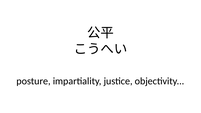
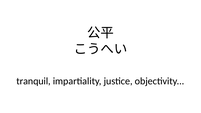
posture: posture -> tranquil
